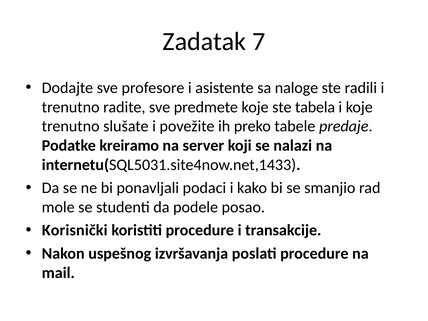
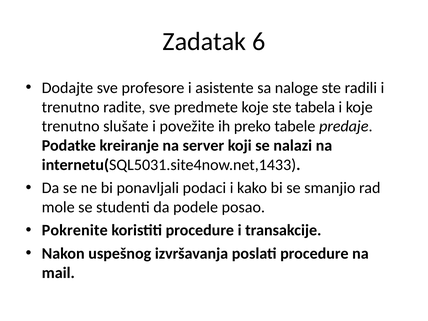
7: 7 -> 6
kreiramo: kreiramo -> kreiranje
Korisnički: Korisnički -> Pokrenite
